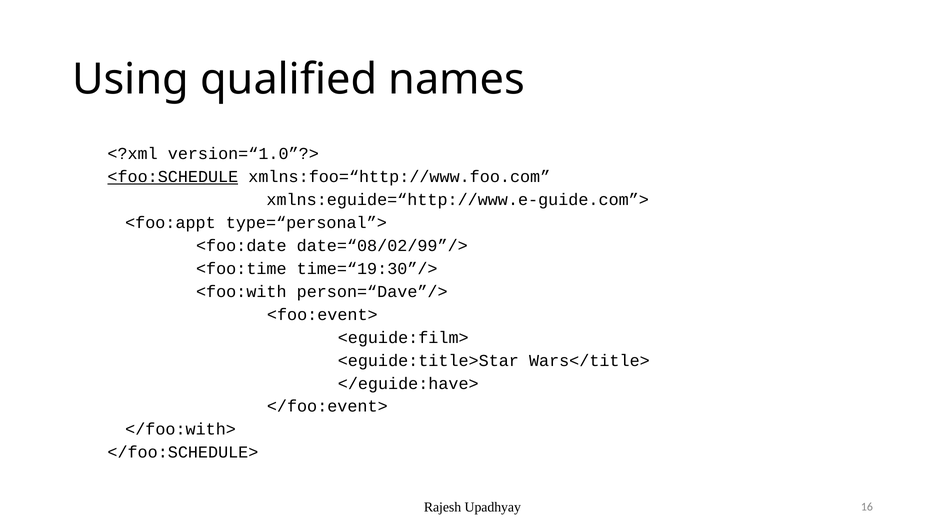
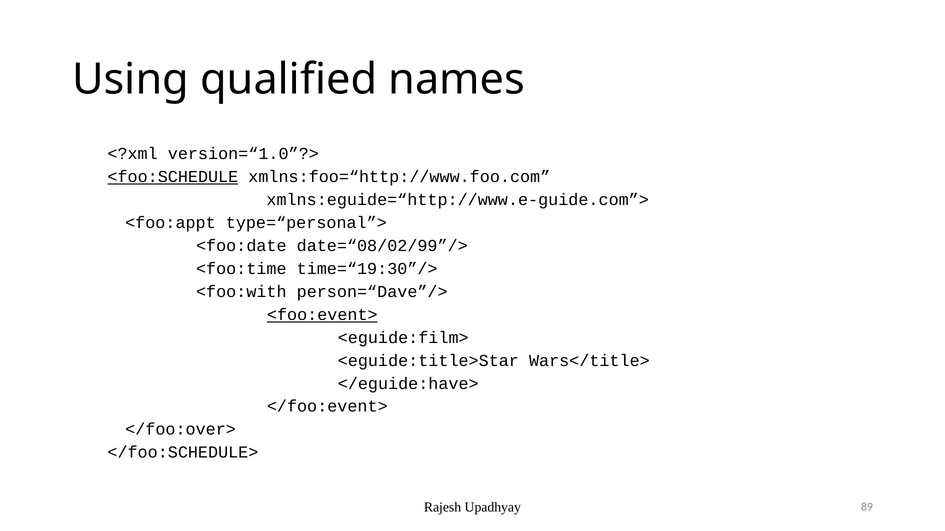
<foo:event> underline: none -> present
</foo:with>: </foo:with> -> </foo:over>
16: 16 -> 89
